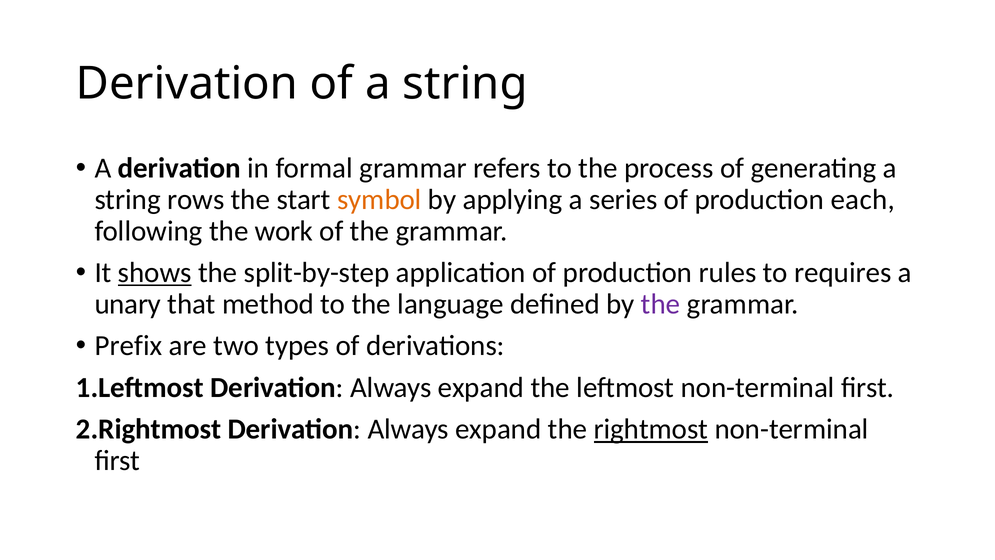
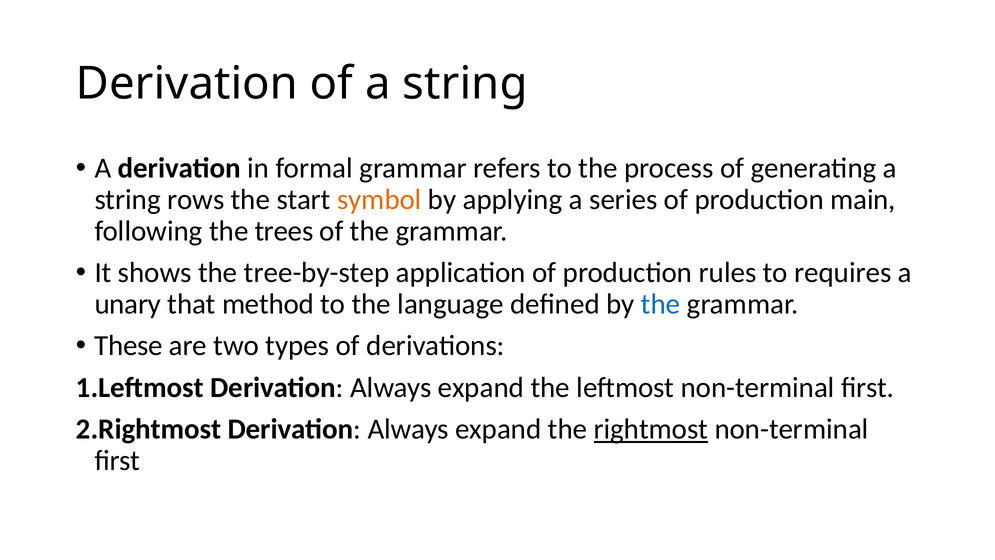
each: each -> main
work: work -> trees
shows underline: present -> none
split-by-step: split-by-step -> tree-by-step
the at (661, 304) colour: purple -> blue
Prefix: Prefix -> These
